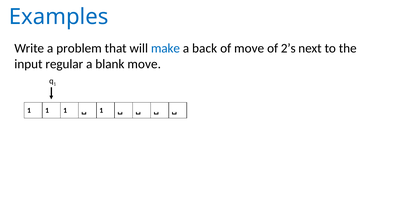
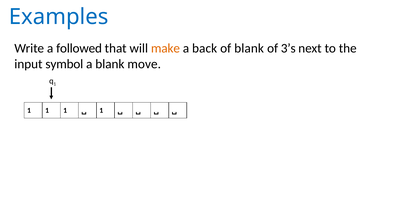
problem: problem -> followed
make colour: blue -> orange
of move: move -> blank
2’s: 2’s -> 3’s
regular: regular -> symbol
